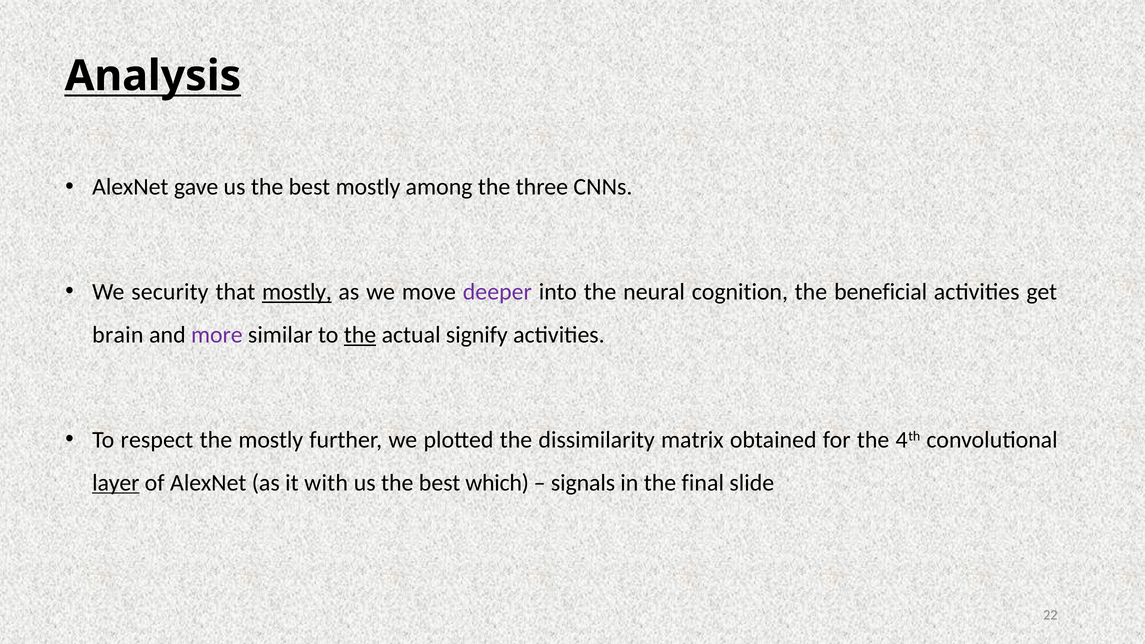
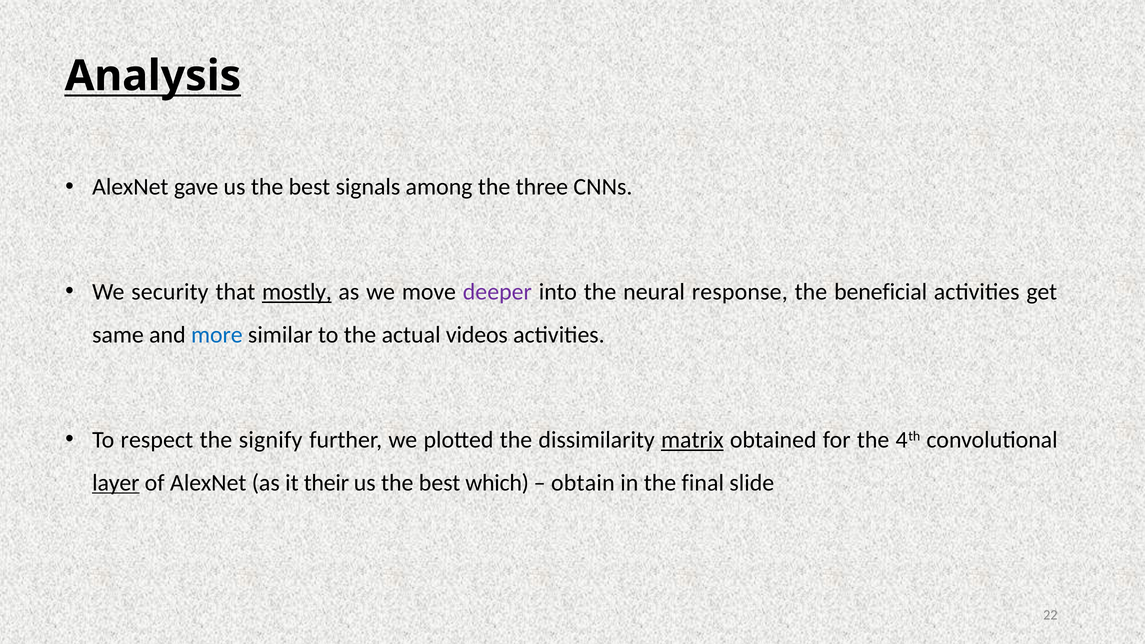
best mostly: mostly -> signals
cognition: cognition -> response
brain: brain -> same
more colour: purple -> blue
the at (360, 335) underline: present -> none
signify: signify -> videos
the mostly: mostly -> signify
matrix underline: none -> present
with: with -> their
signals: signals -> obtain
